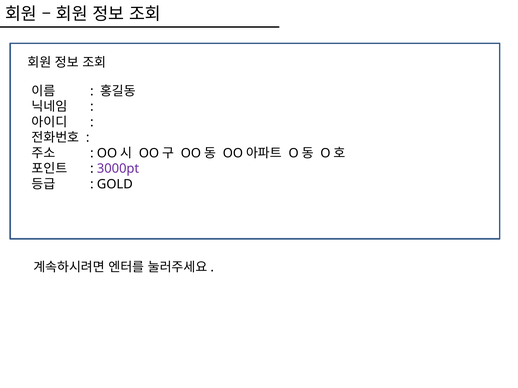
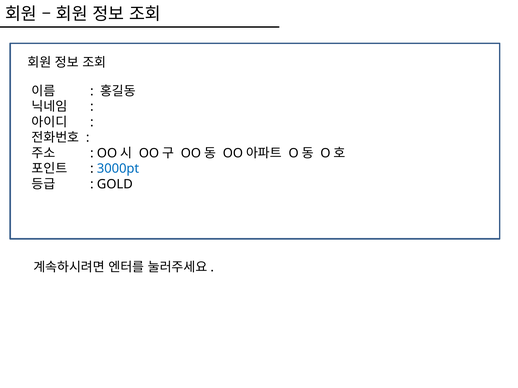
3000pt colour: purple -> blue
